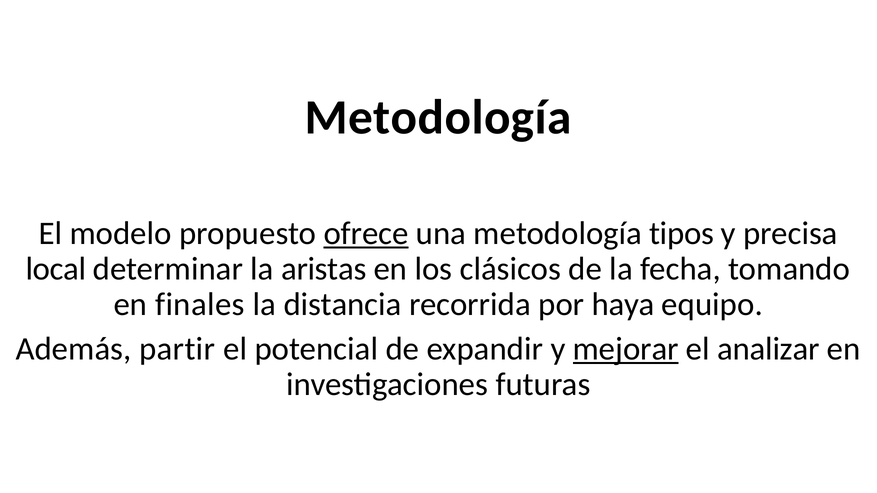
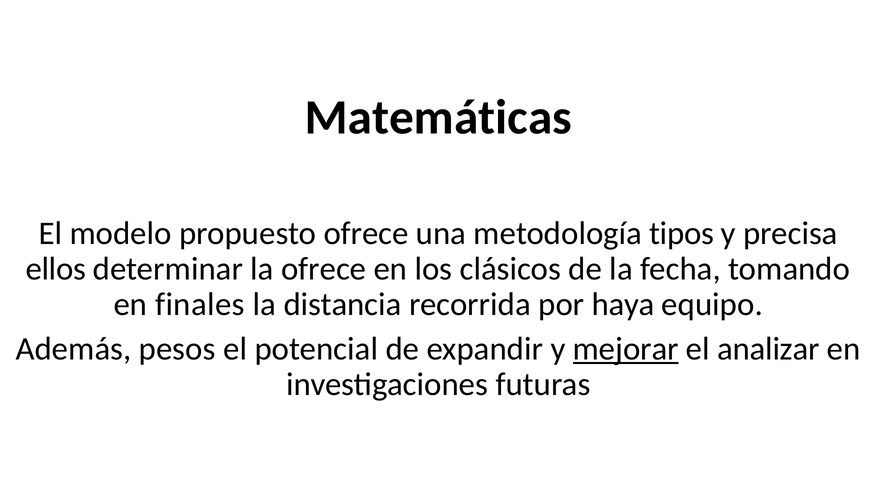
Metodología at (438, 117): Metodología -> Matemáticas
ofrece at (366, 233) underline: present -> none
local: local -> ellos
la aristas: aristas -> ofrece
partir: partir -> pesos
